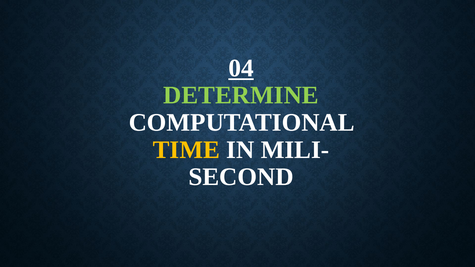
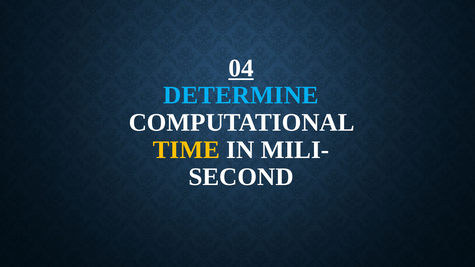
DETERMINE colour: light green -> light blue
